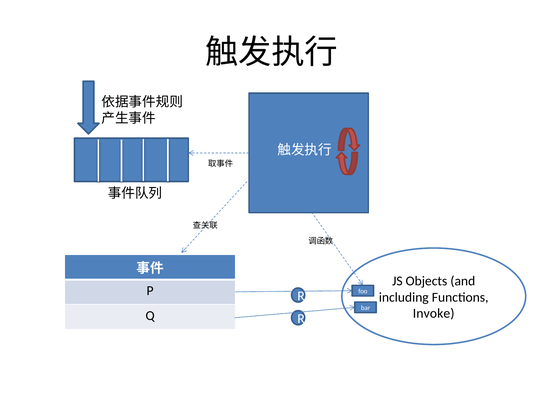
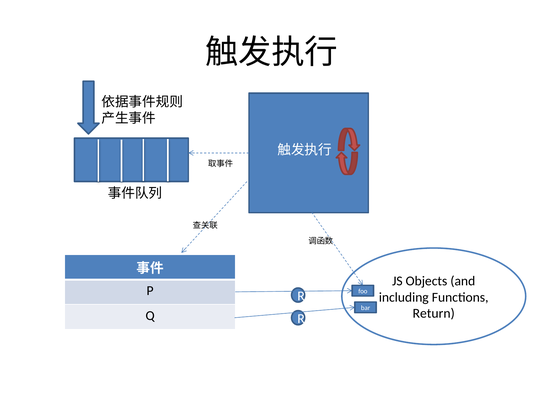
Invoke: Invoke -> Return
